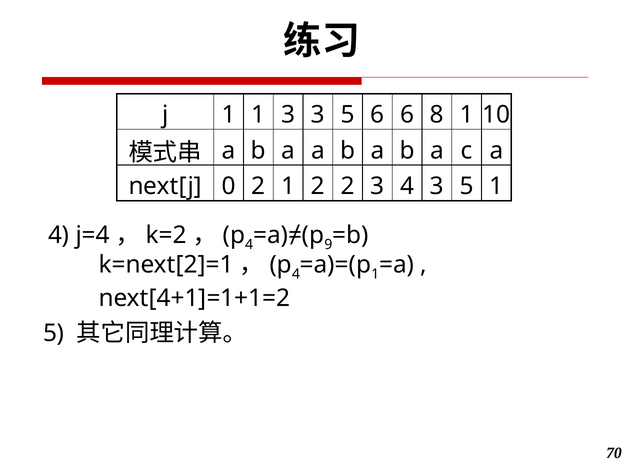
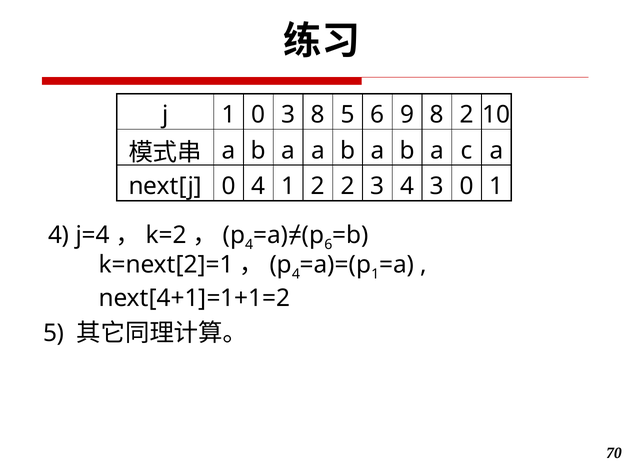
1 1: 1 -> 0
3 3: 3 -> 8
6 6: 6 -> 9
8 1: 1 -> 2
0 2: 2 -> 4
4 3 5: 5 -> 0
9 at (328, 245): 9 -> 6
